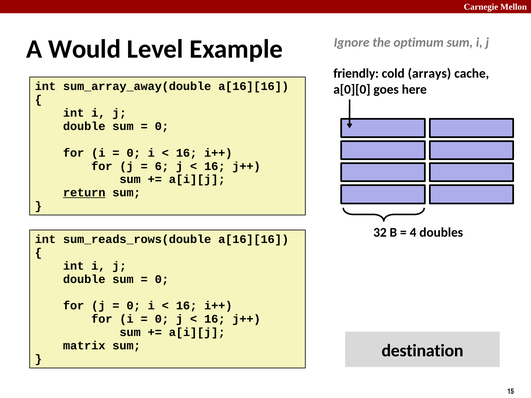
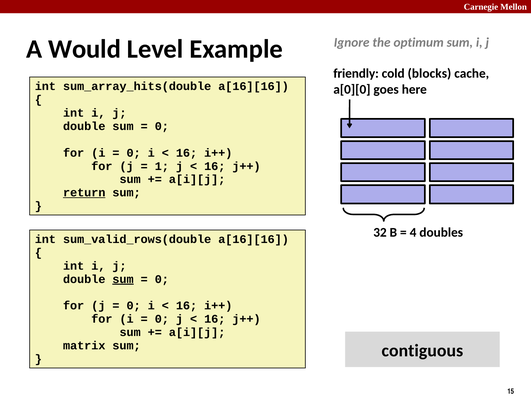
arrays: arrays -> blocks
sum_array_away(double: sum_array_away(double -> sum_array_hits(double
6: 6 -> 1
sum_reads_rows(double: sum_reads_rows(double -> sum_valid_rows(double
sum at (123, 279) underline: none -> present
destination: destination -> contiguous
